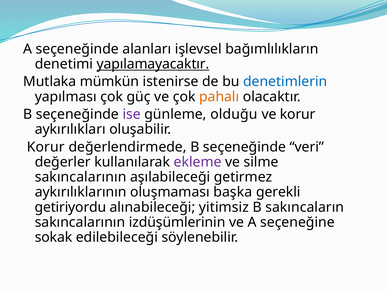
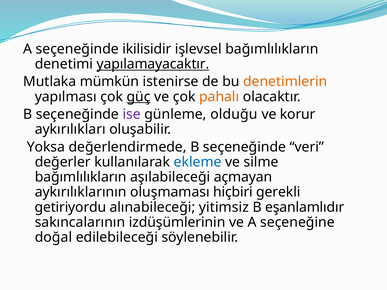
alanları: alanları -> ikilisidir
denetimlerin colour: blue -> orange
güç underline: none -> present
Korur at (46, 147): Korur -> Yoksa
ekleme colour: purple -> blue
sakıncalarının at (81, 177): sakıncalarının -> bağımlılıkların
getirmez: getirmez -> açmayan
başka: başka -> hiçbiri
sakıncaların: sakıncaların -> eşanlamlıdır
sokak: sokak -> doğal
